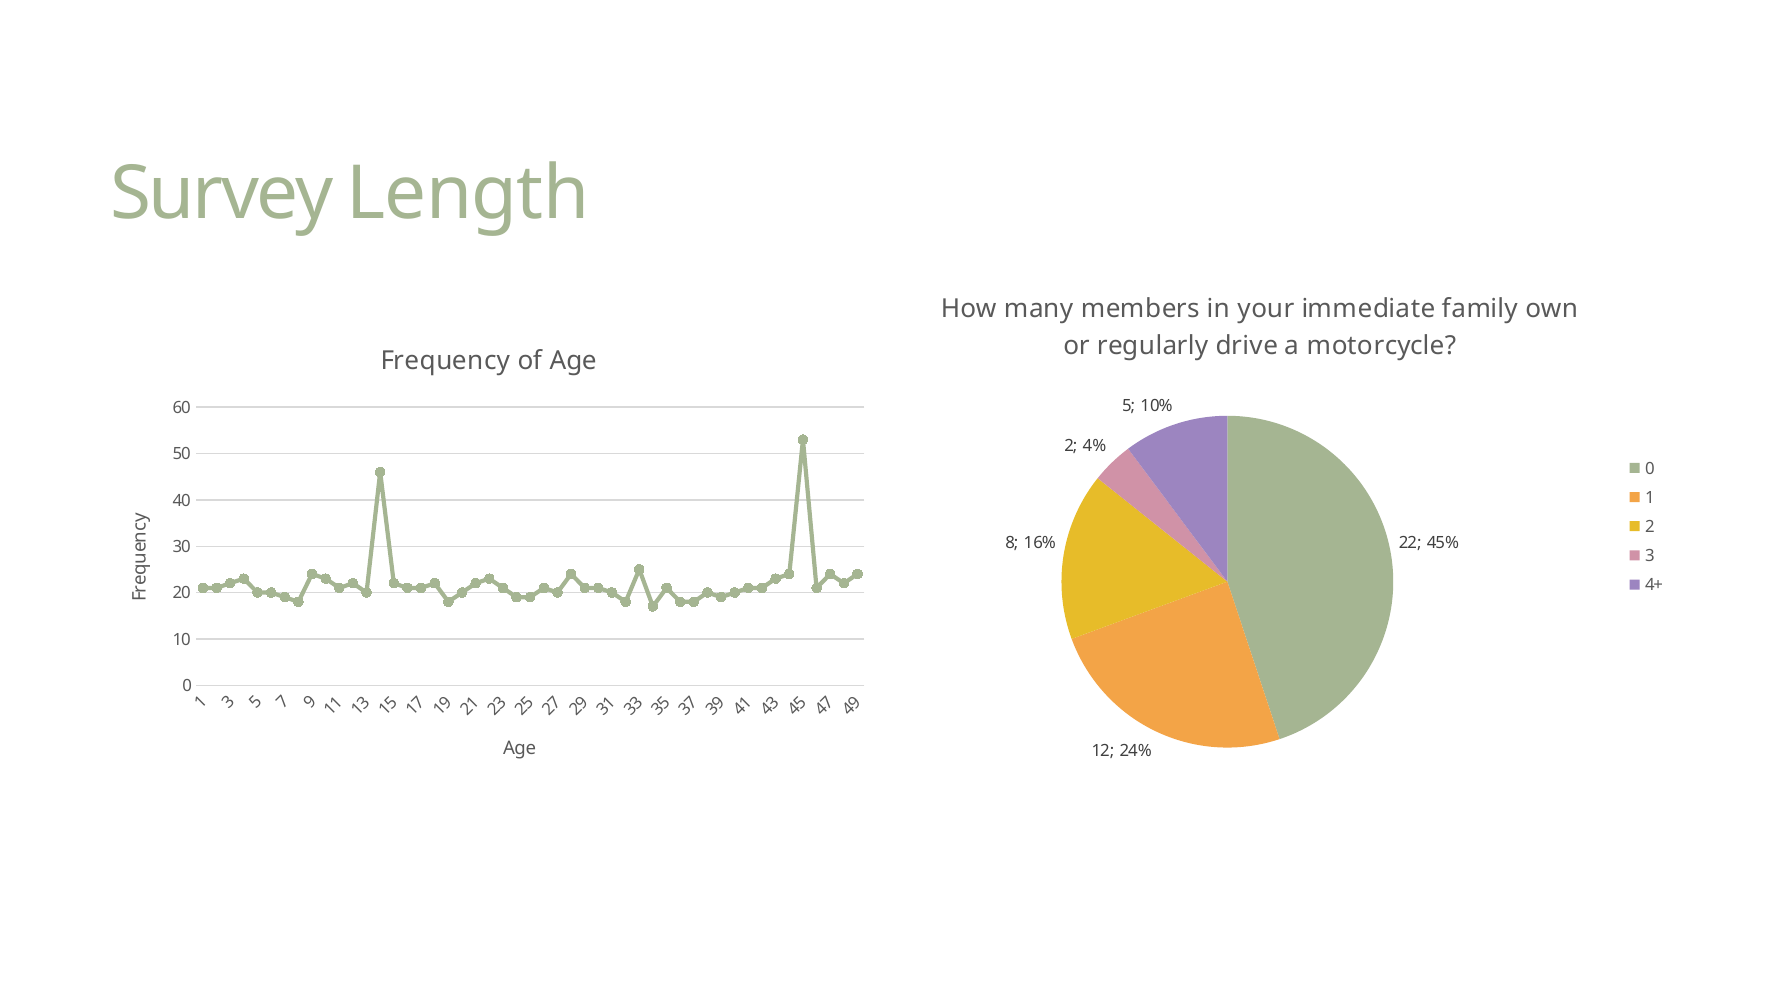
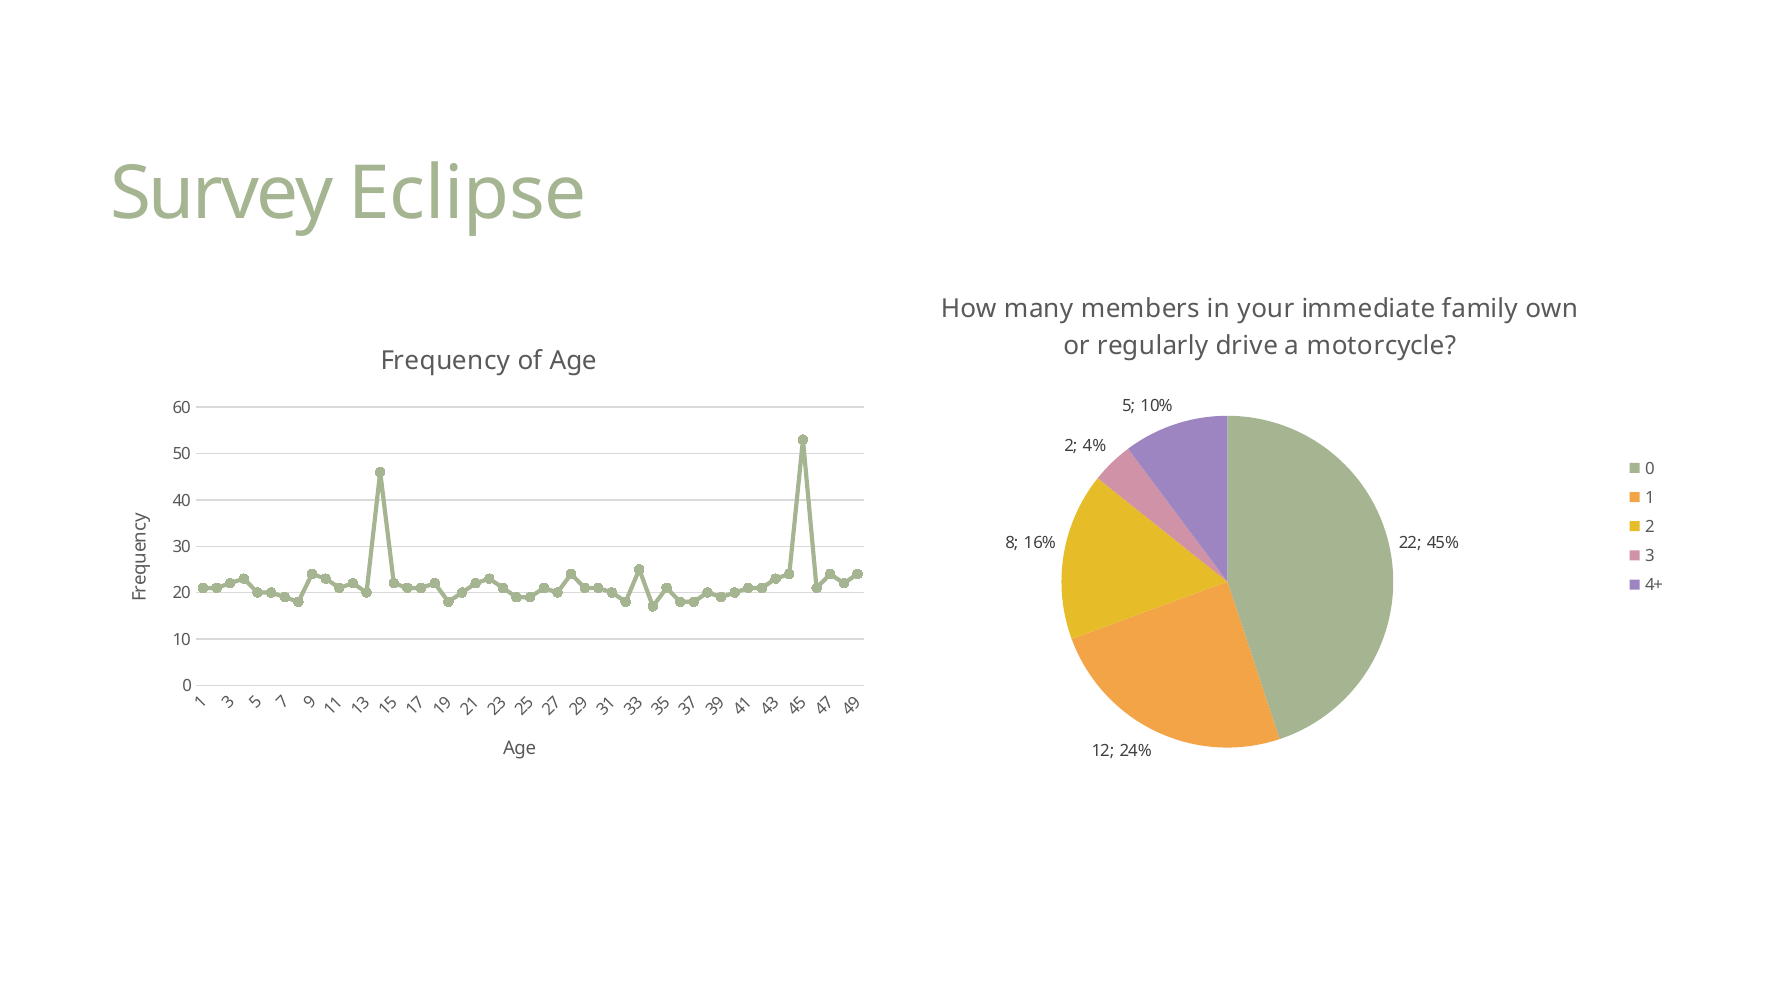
Length: Length -> Eclipse
